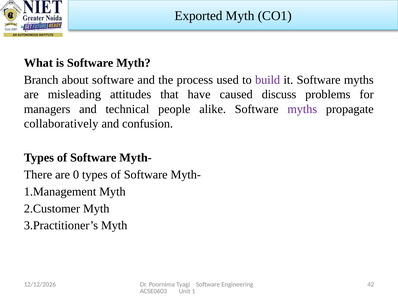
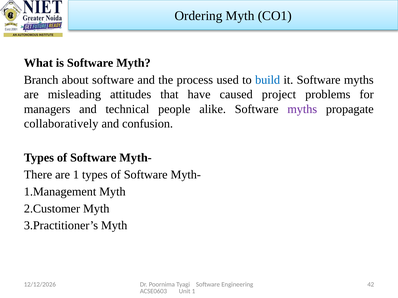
Exported: Exported -> Ordering
build colour: purple -> blue
discuss: discuss -> project
are 0: 0 -> 1
